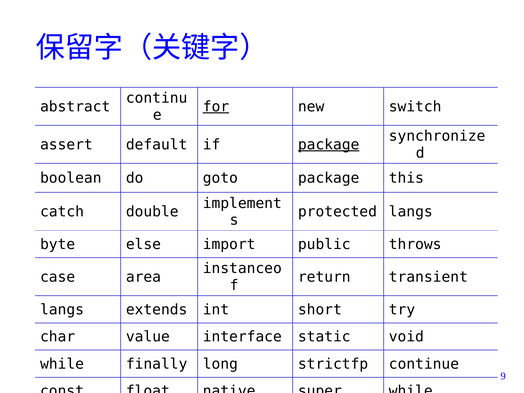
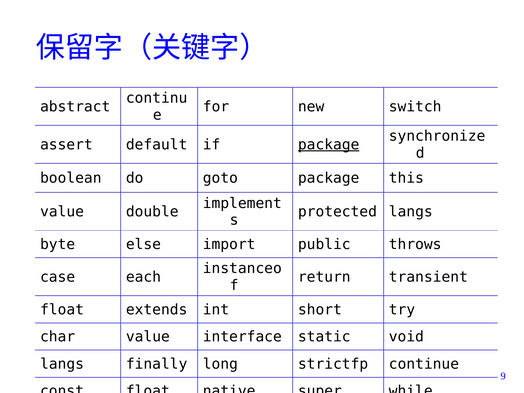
for underline: present -> none
catch at (62, 212): catch -> value
area: area -> each
langs at (62, 310): langs -> float
while at (62, 364): while -> langs
